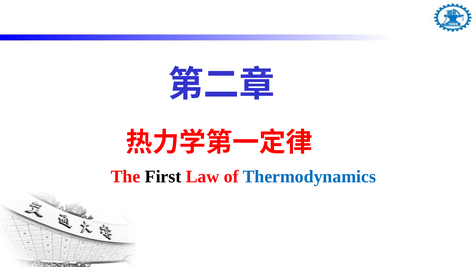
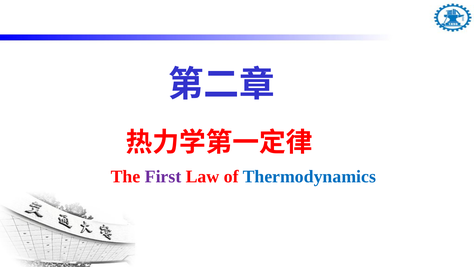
First colour: black -> purple
